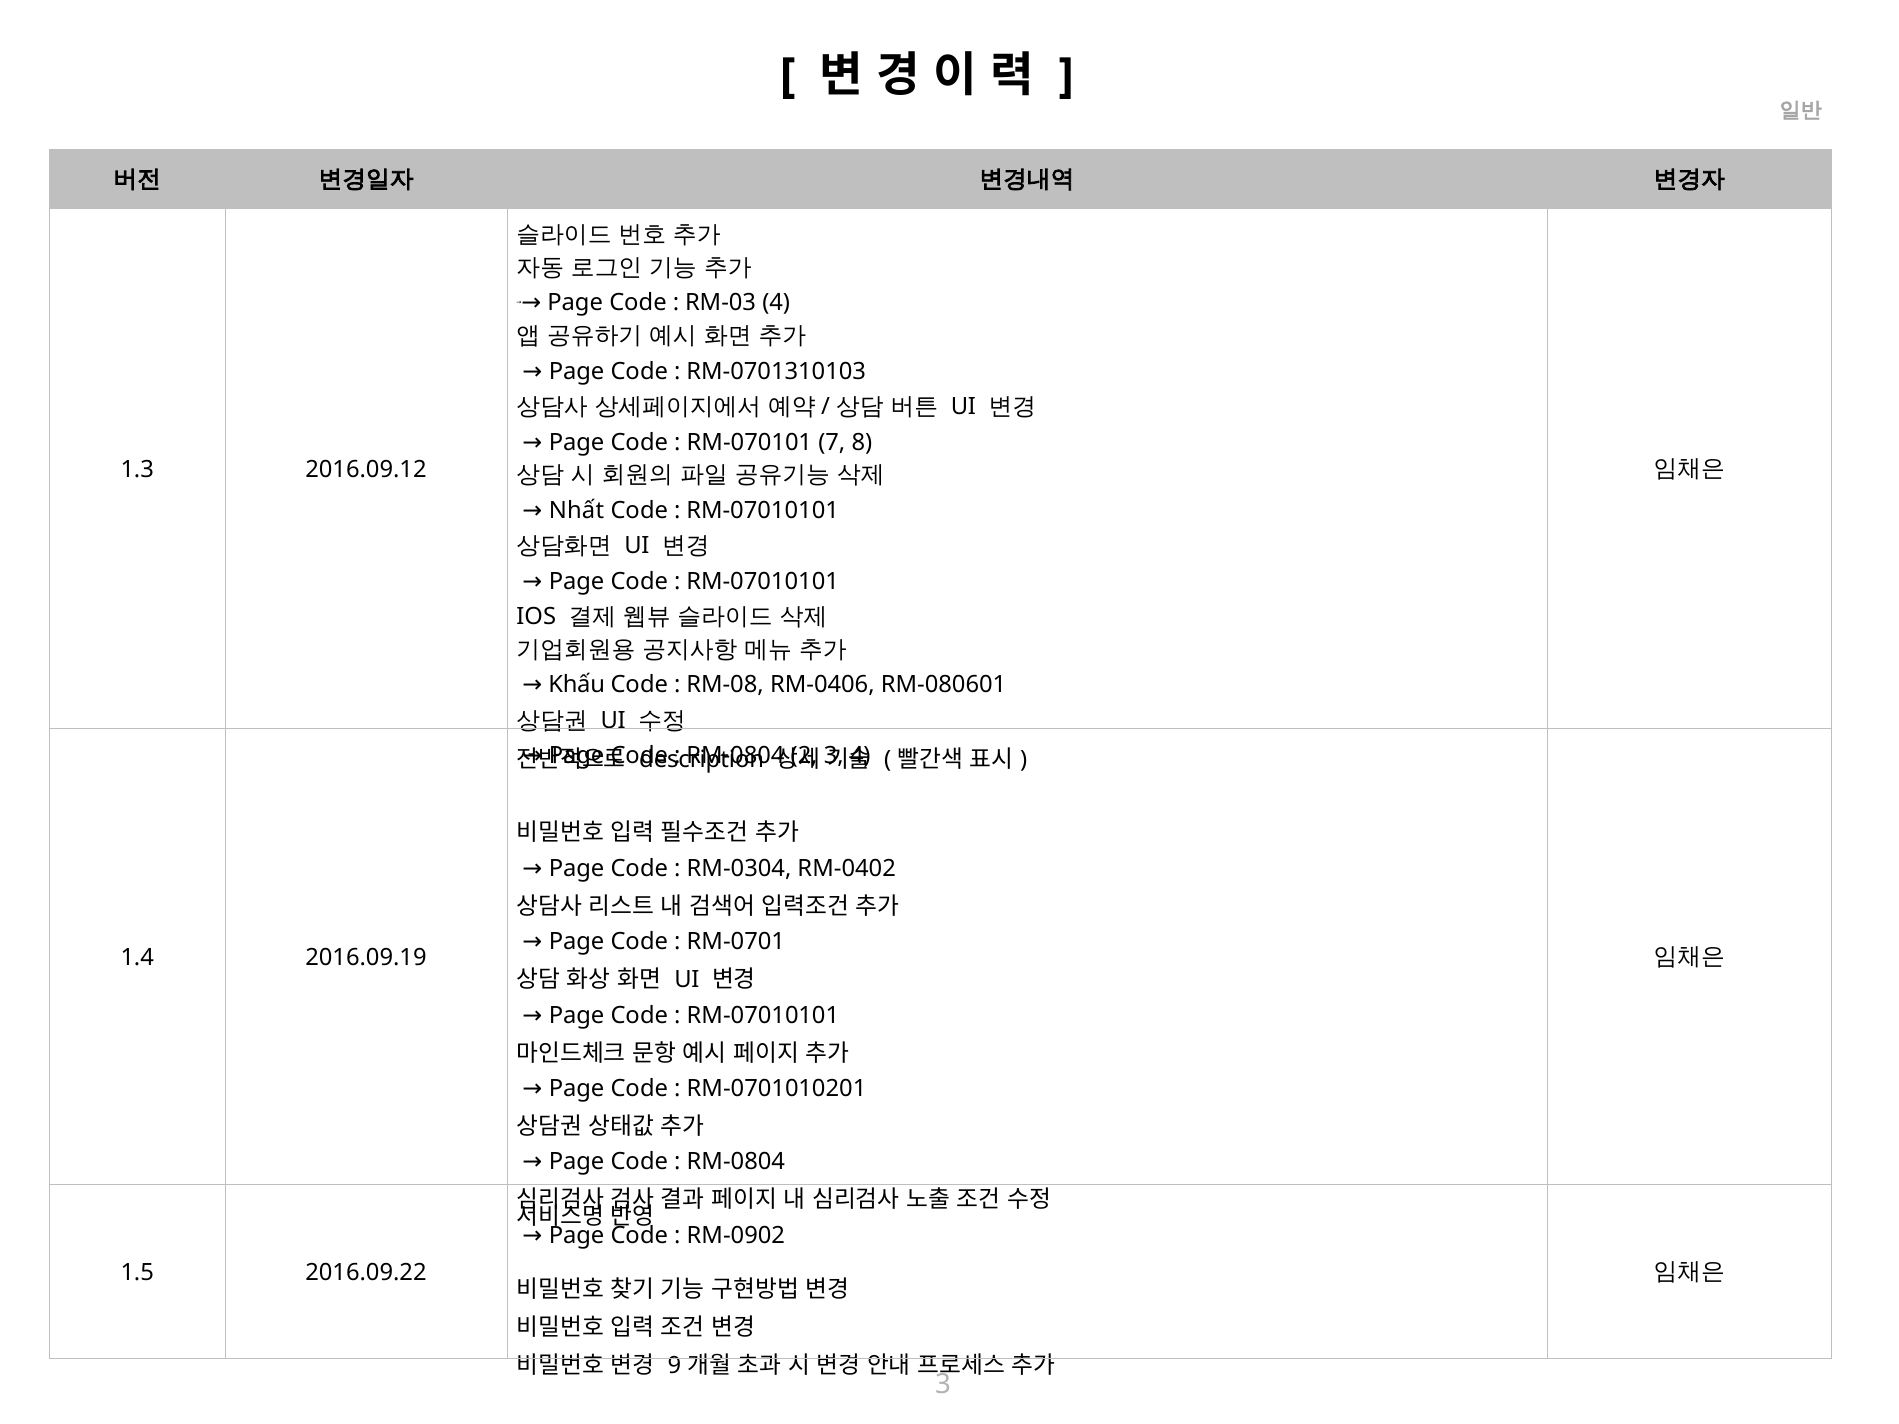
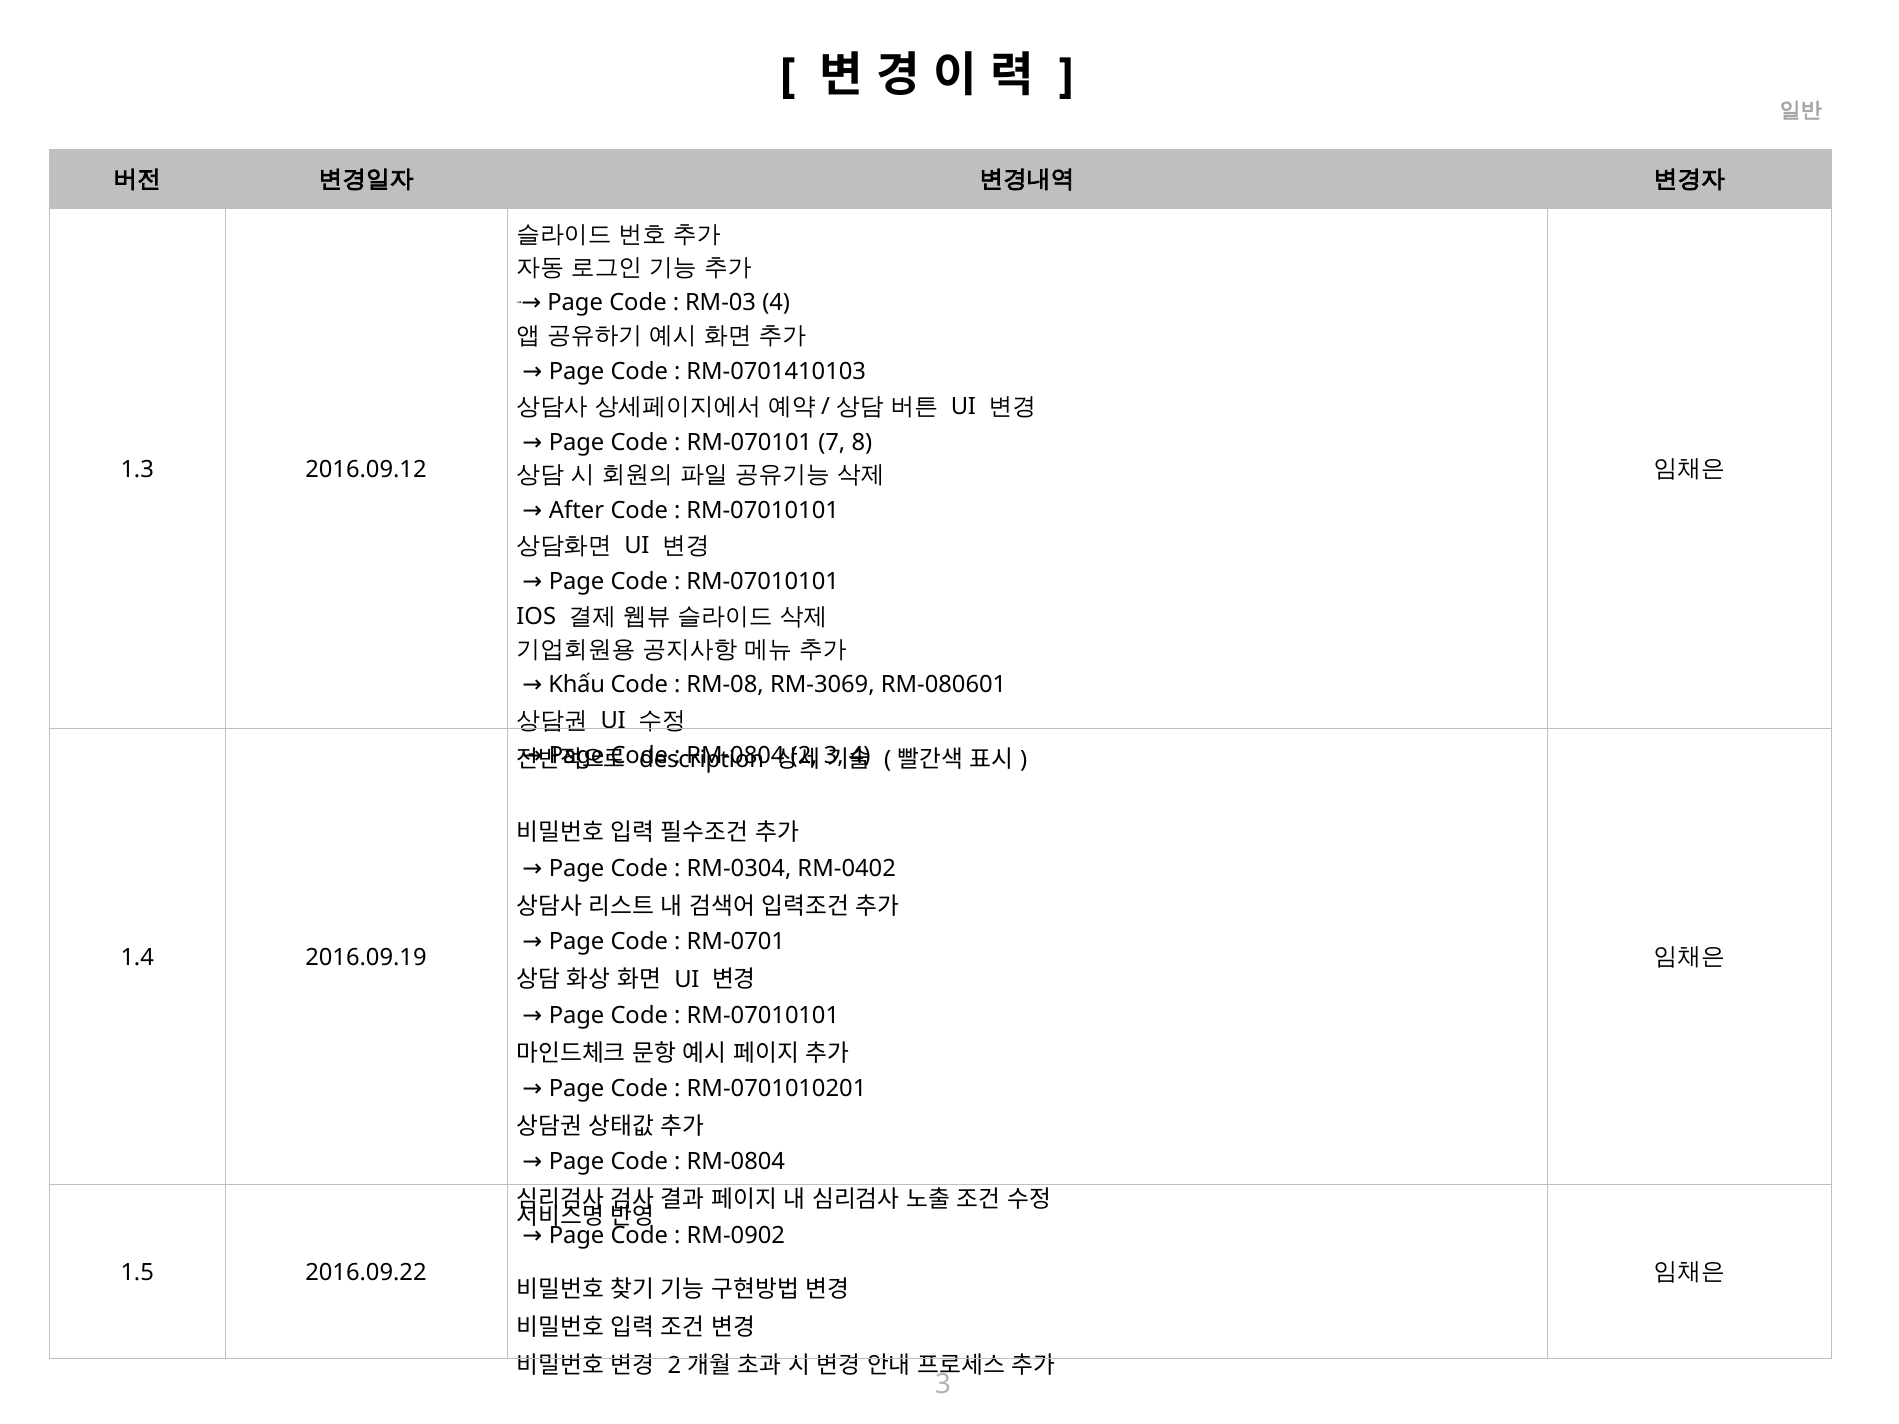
RM-0701310103: RM-0701310103 -> RM-0701410103
Nhất: Nhất -> After
RM-0406: RM-0406 -> RM-3069
9 at (674, 1366): 9 -> 2
